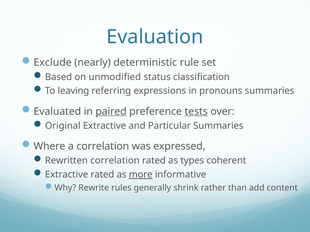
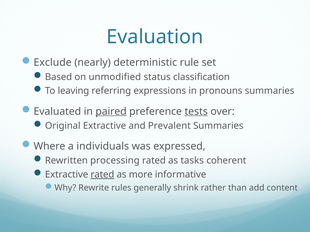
Particular: Particular -> Prevalent
a correlation: correlation -> individuals
Rewritten correlation: correlation -> processing
types: types -> tasks
rated at (102, 175) underline: none -> present
more underline: present -> none
